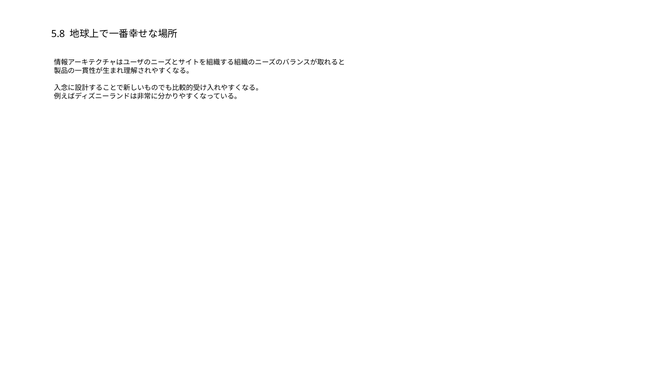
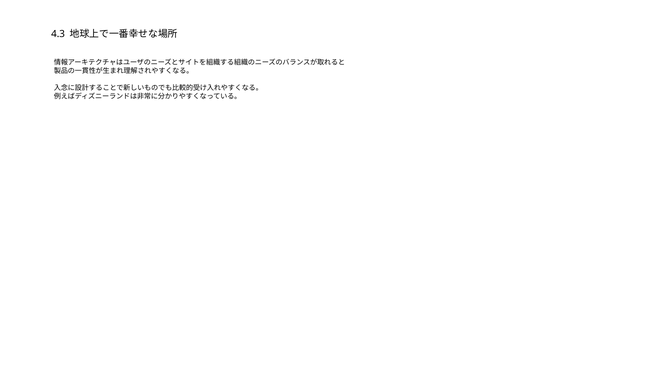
5.8: 5.8 -> 4.3
